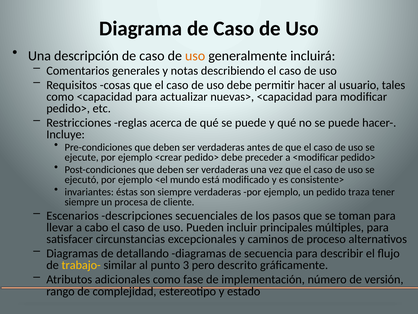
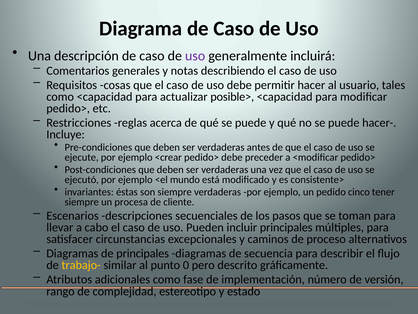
uso at (195, 56) colour: orange -> purple
nuevas>: nuevas> -> posible>
traza: traza -> cinco
de detallando: detallando -> principales
3: 3 -> 0
